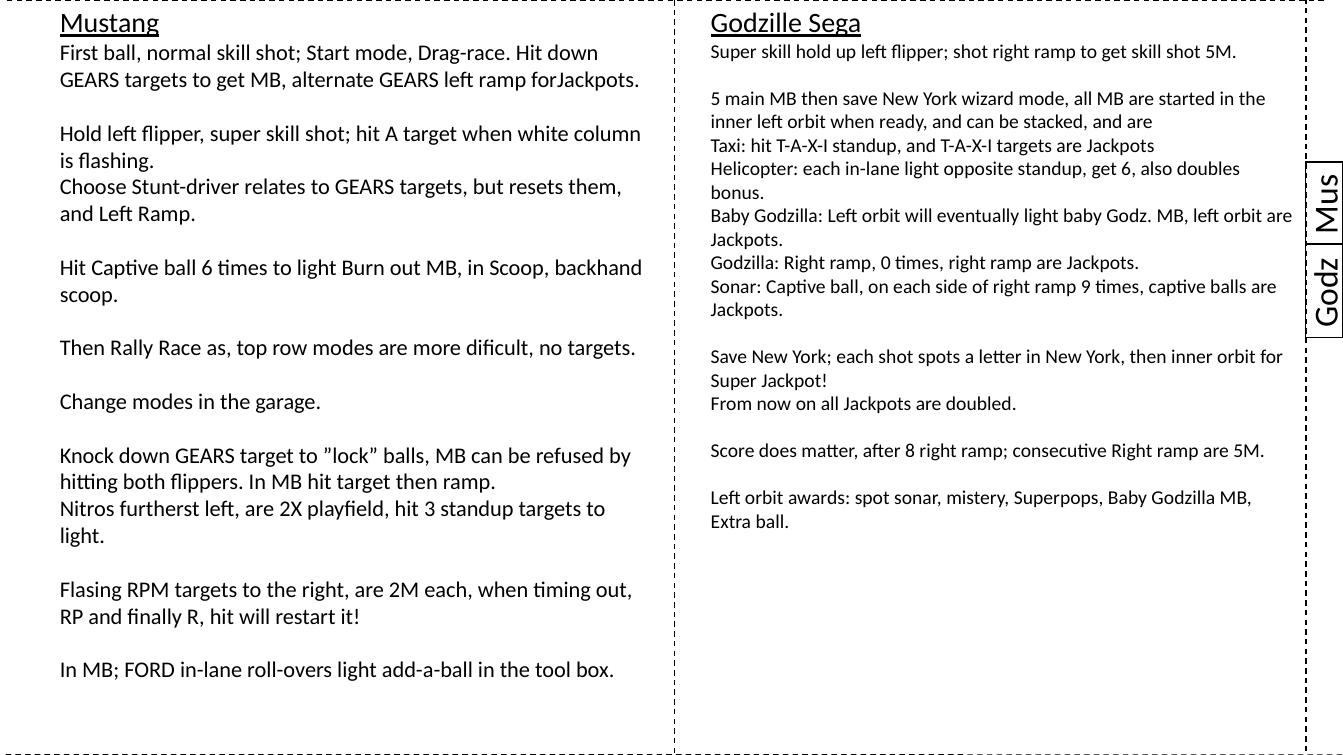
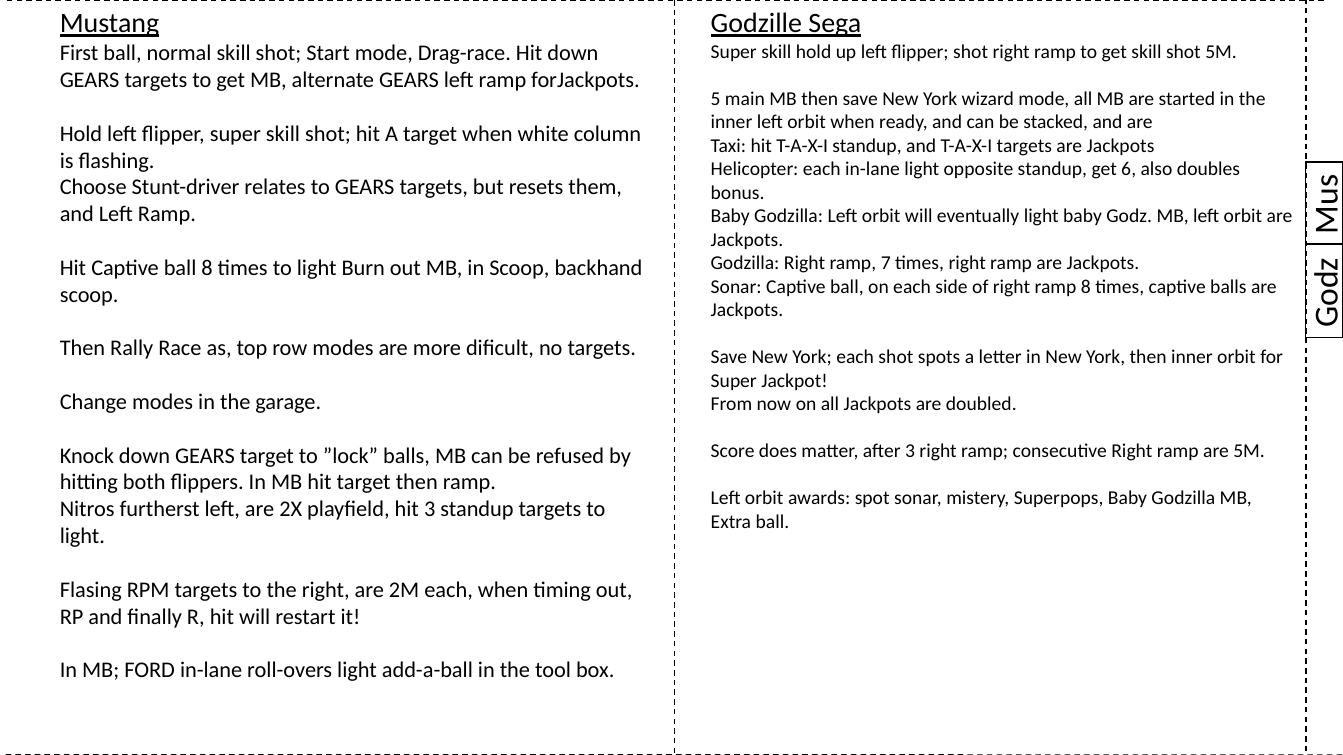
0: 0 -> 7
ball 6: 6 -> 8
ramp 9: 9 -> 8
after 8: 8 -> 3
